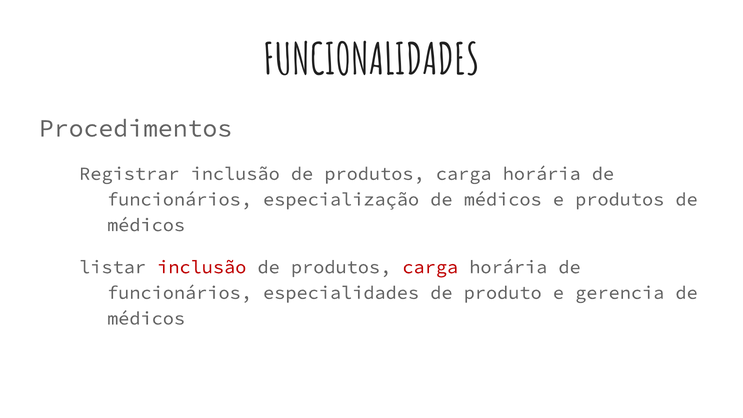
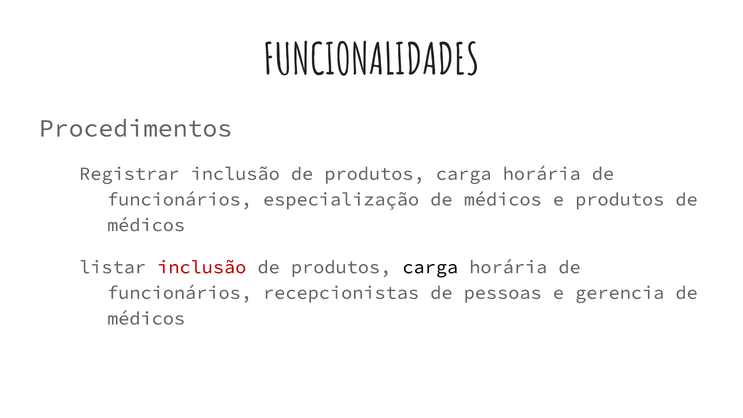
carga at (430, 267) colour: red -> black
especialidades: especialidades -> recepcionistas
produto: produto -> pessoas
